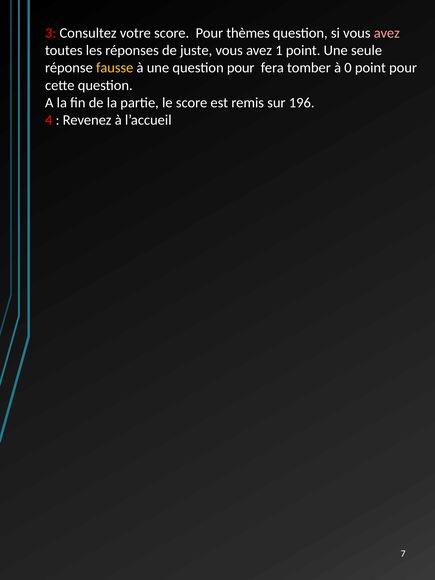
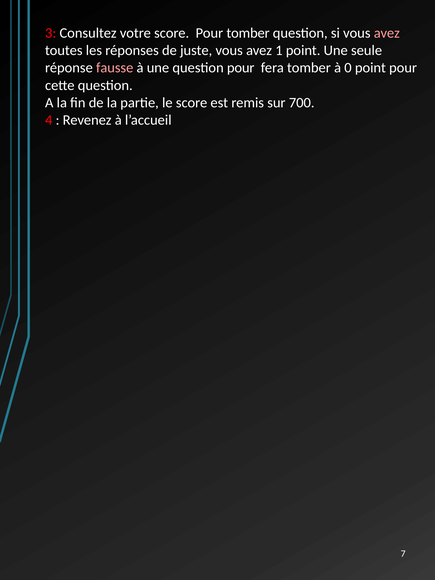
Pour thèmes: thèmes -> tomber
fausse colour: yellow -> pink
196: 196 -> 700
